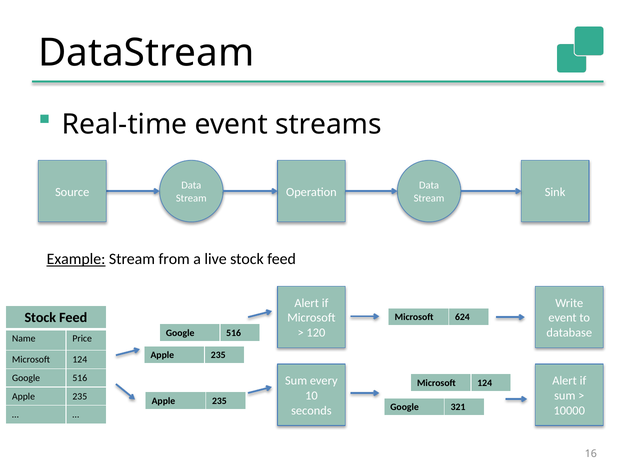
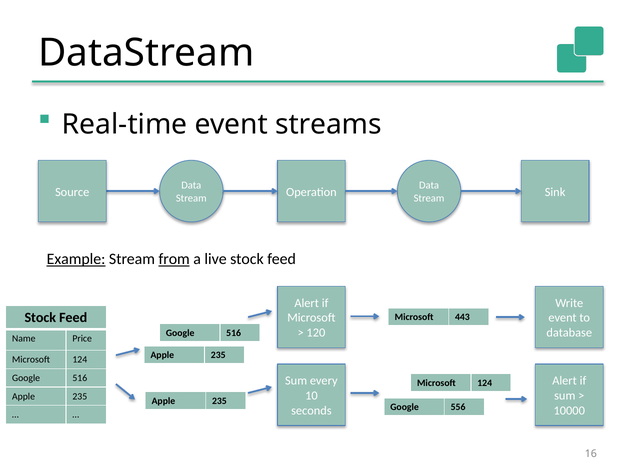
from underline: none -> present
624: 624 -> 443
321: 321 -> 556
